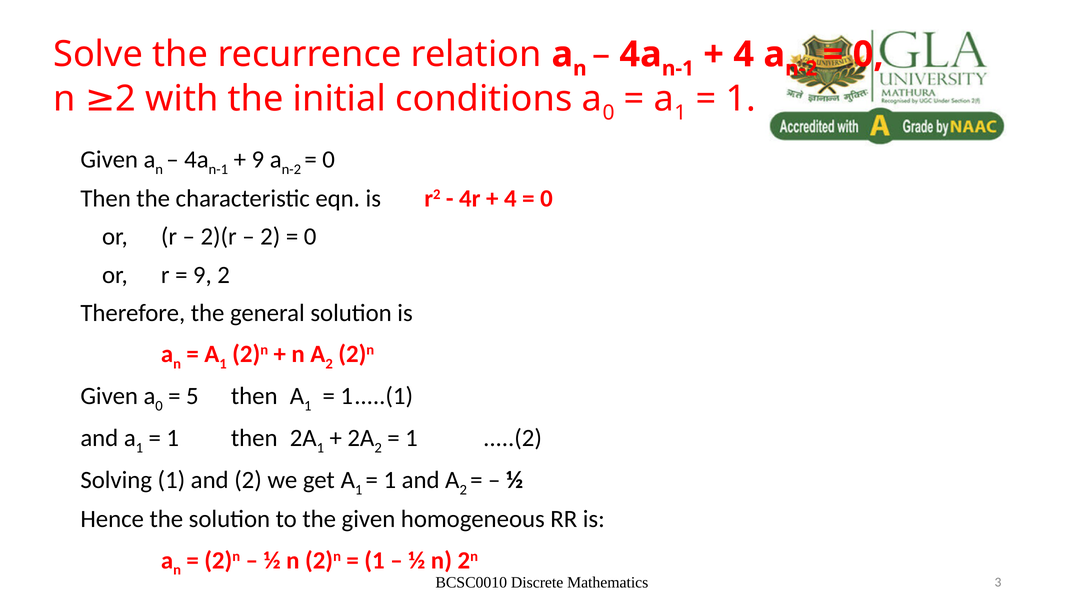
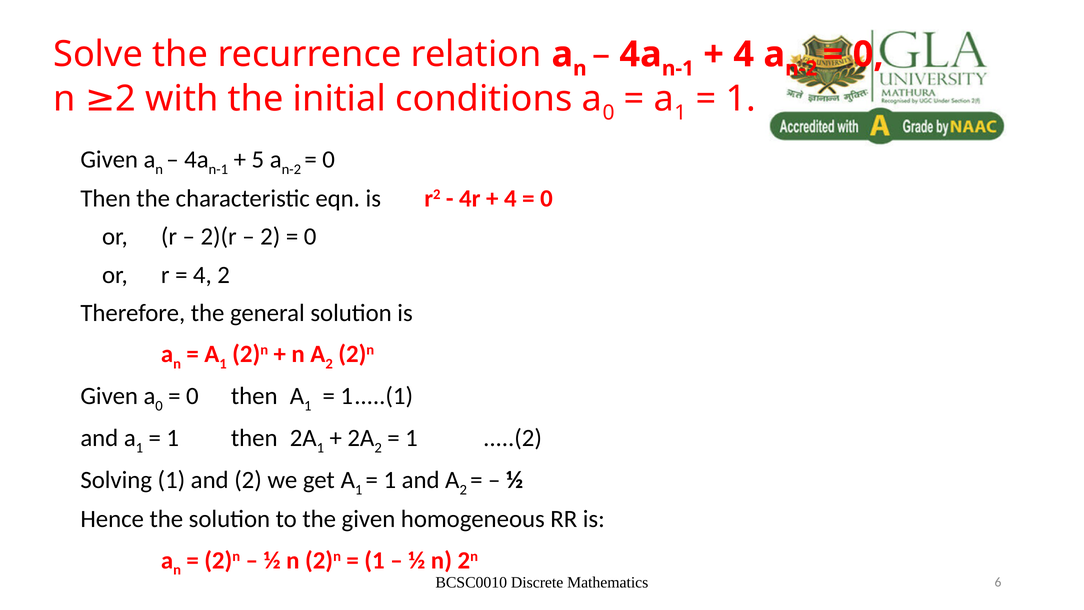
9 at (258, 160): 9 -> 5
9 at (202, 275): 9 -> 4
5 at (192, 396): 5 -> 0
3: 3 -> 6
